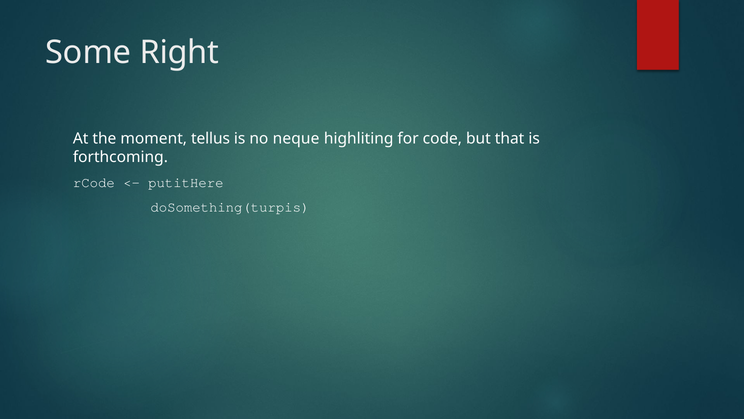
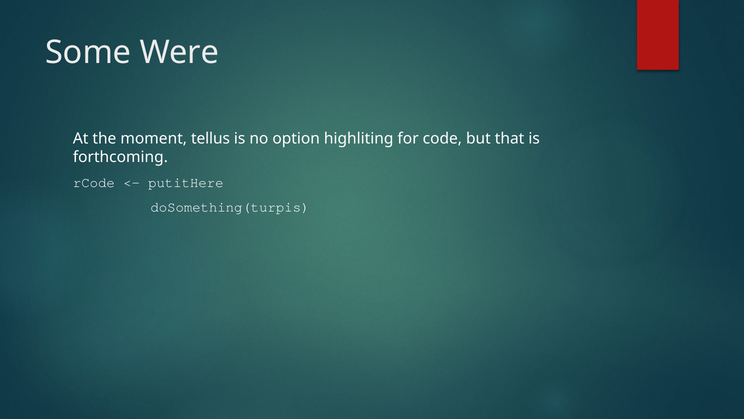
Right: Right -> Were
neque: neque -> option
